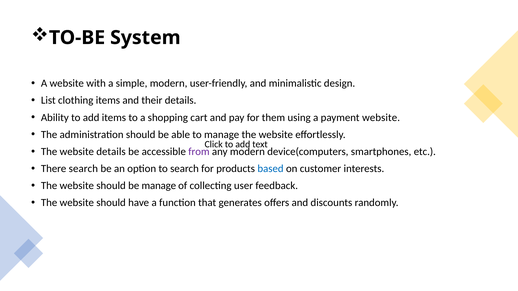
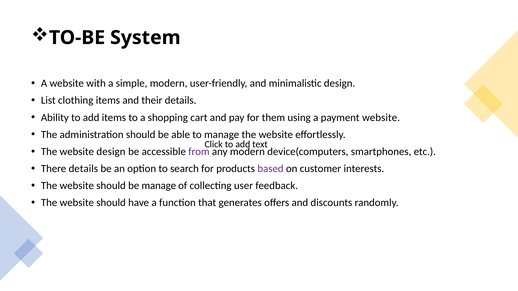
website details: details -> design
There search: search -> details
based colour: blue -> purple
